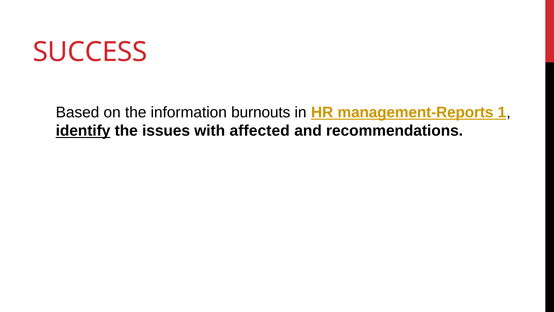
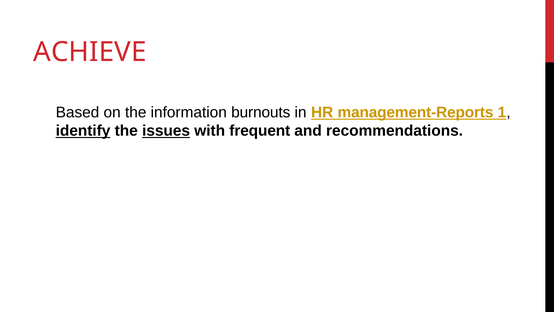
SUCCESS: SUCCESS -> ACHIEVE
issues underline: none -> present
affected: affected -> frequent
